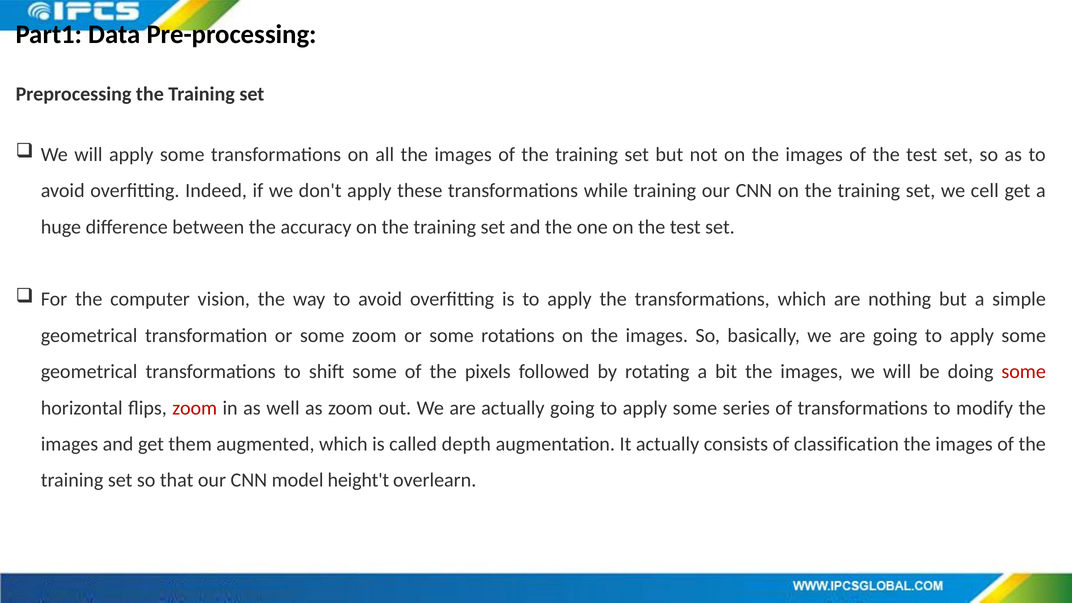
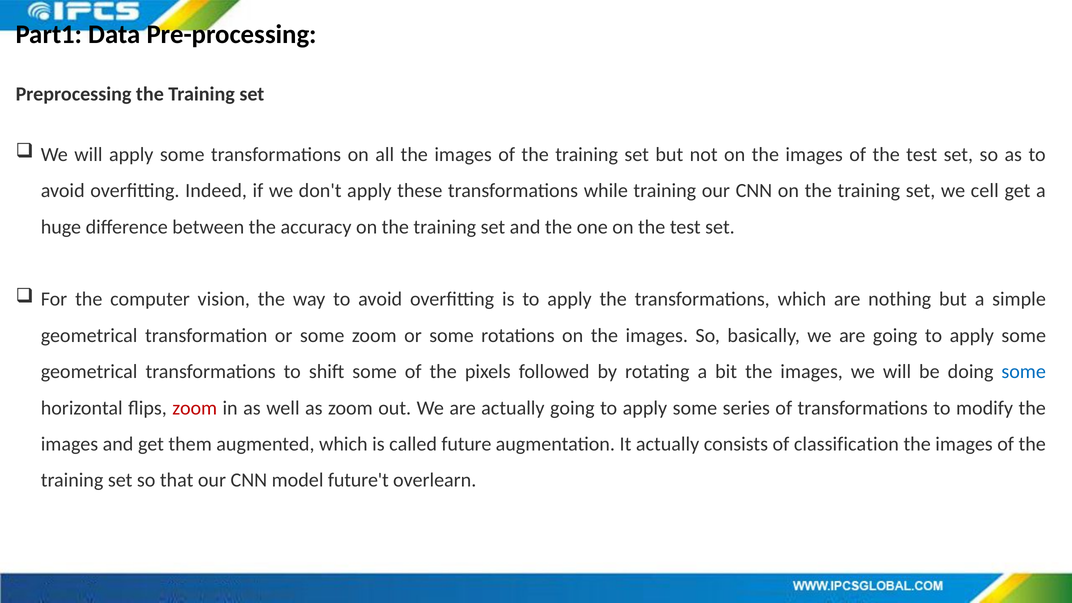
some at (1024, 372) colour: red -> blue
depth: depth -> future
height't: height't -> future't
